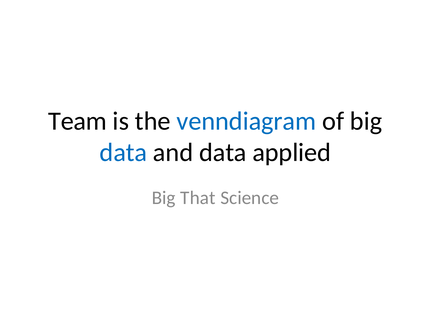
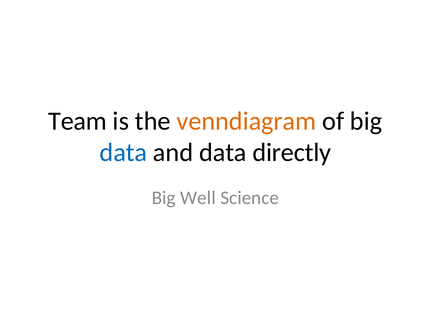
venndiagram colour: blue -> orange
applied: applied -> directly
That: That -> Well
